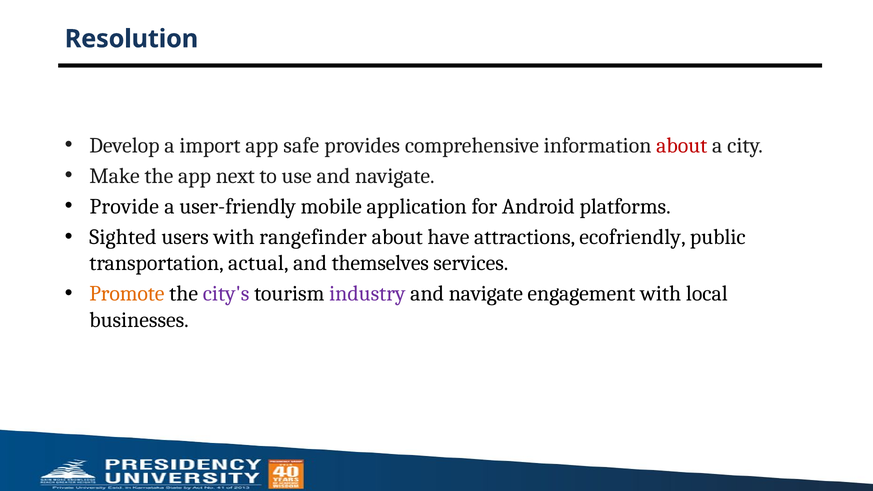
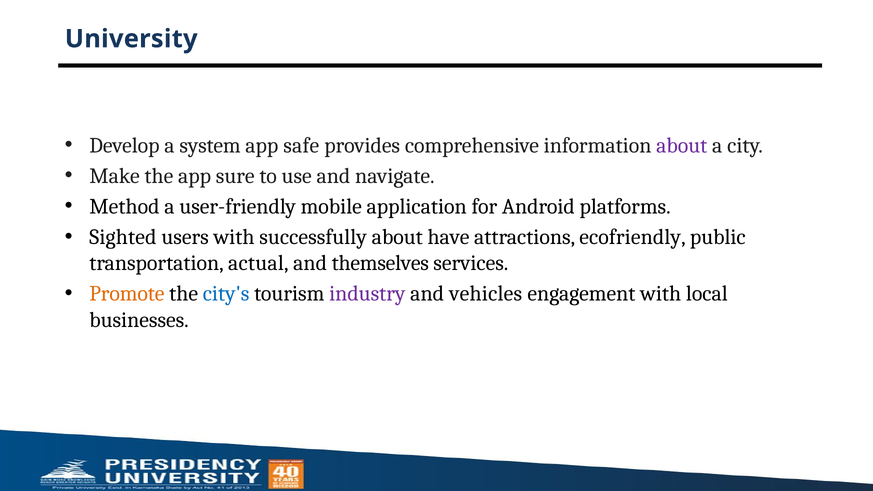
Resolution: Resolution -> University
import: import -> system
about at (682, 145) colour: red -> purple
next: next -> sure
Provide: Provide -> Method
rangefinder: rangefinder -> successfully
city's colour: purple -> blue
navigate at (486, 294): navigate -> vehicles
